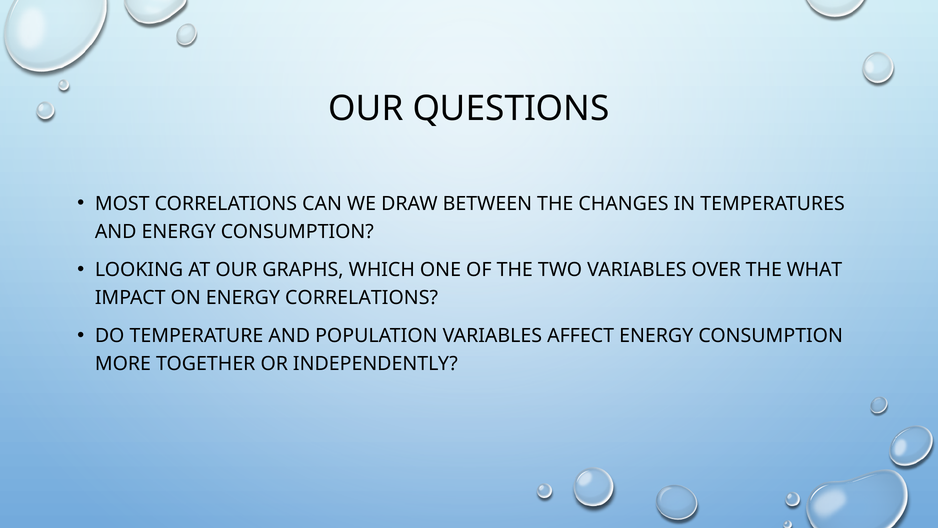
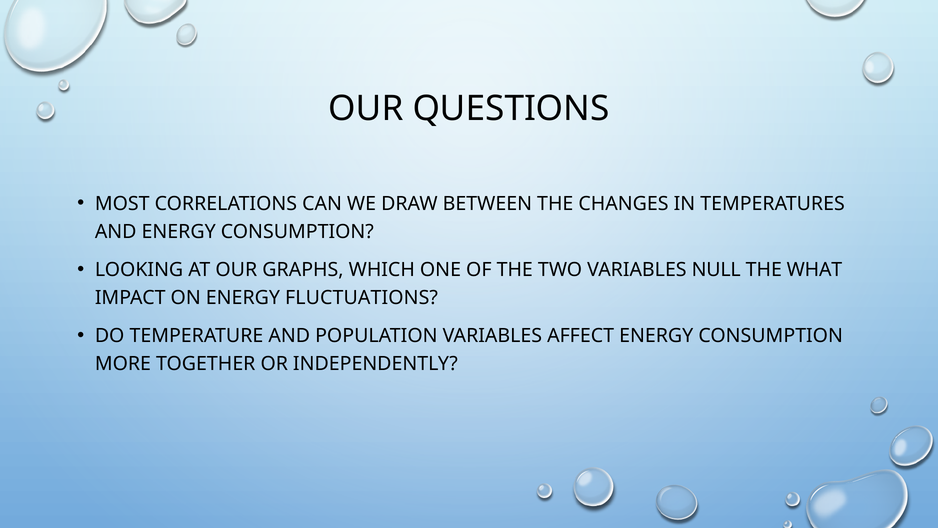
OVER: OVER -> NULL
ENERGY CORRELATIONS: CORRELATIONS -> FLUCTUATIONS
